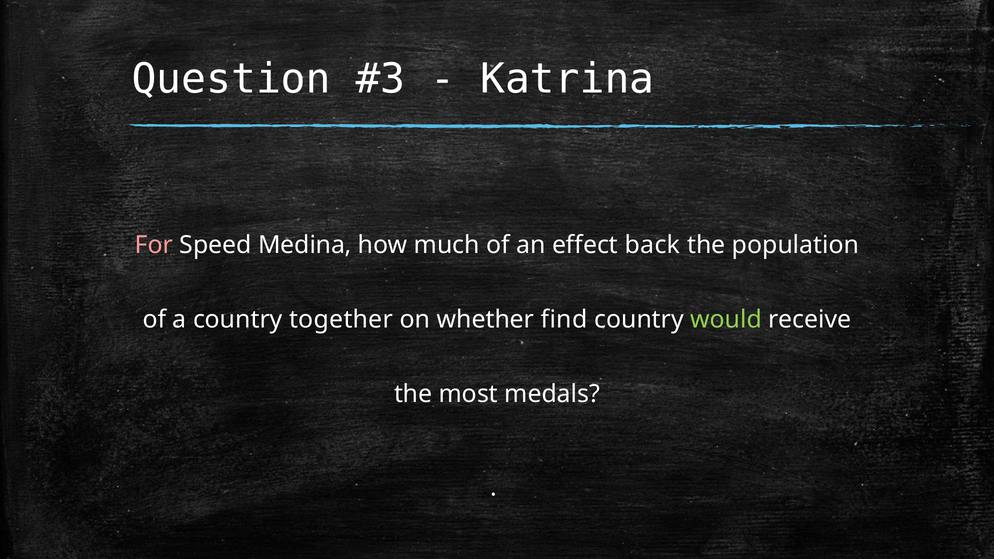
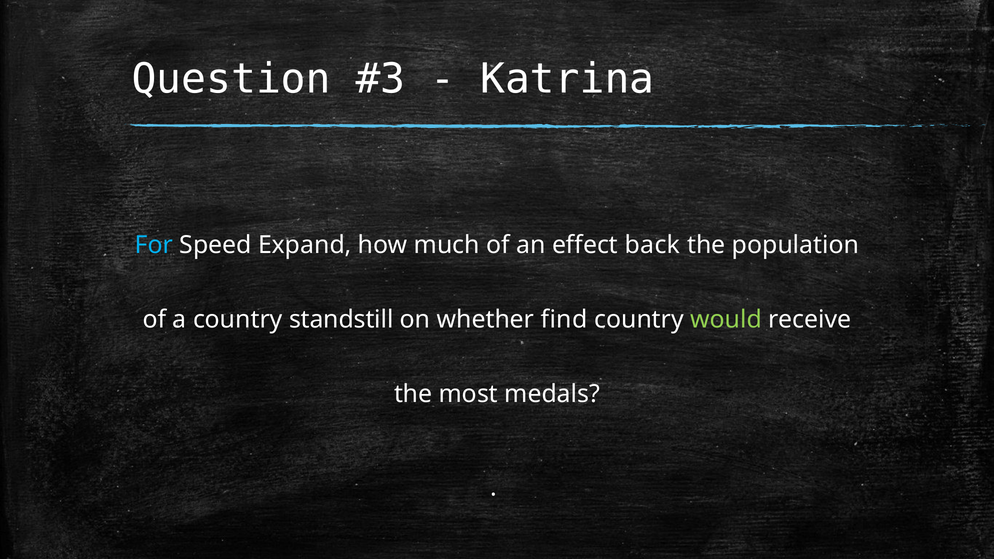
For colour: pink -> light blue
Medina: Medina -> Expand
together: together -> standstill
